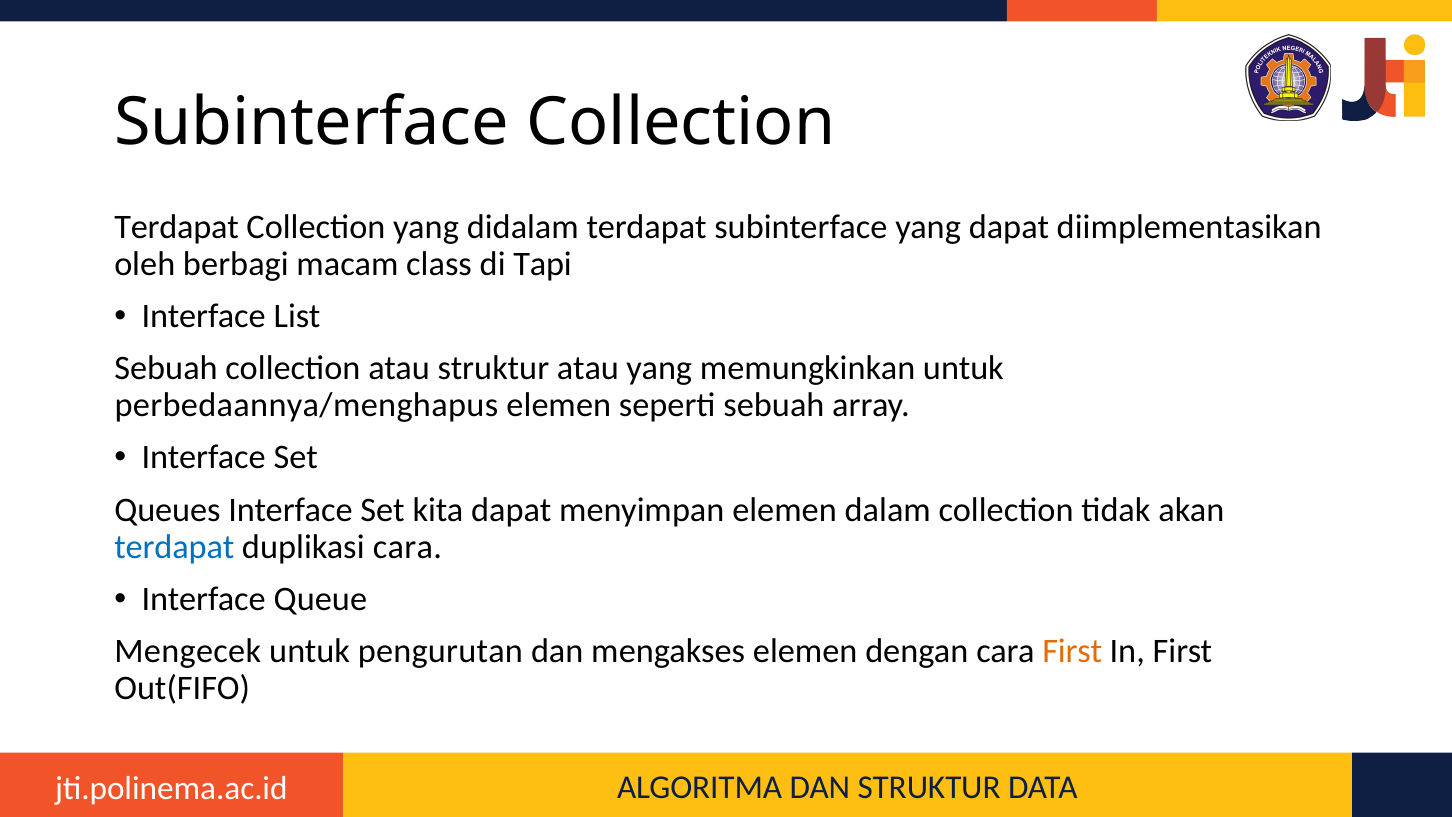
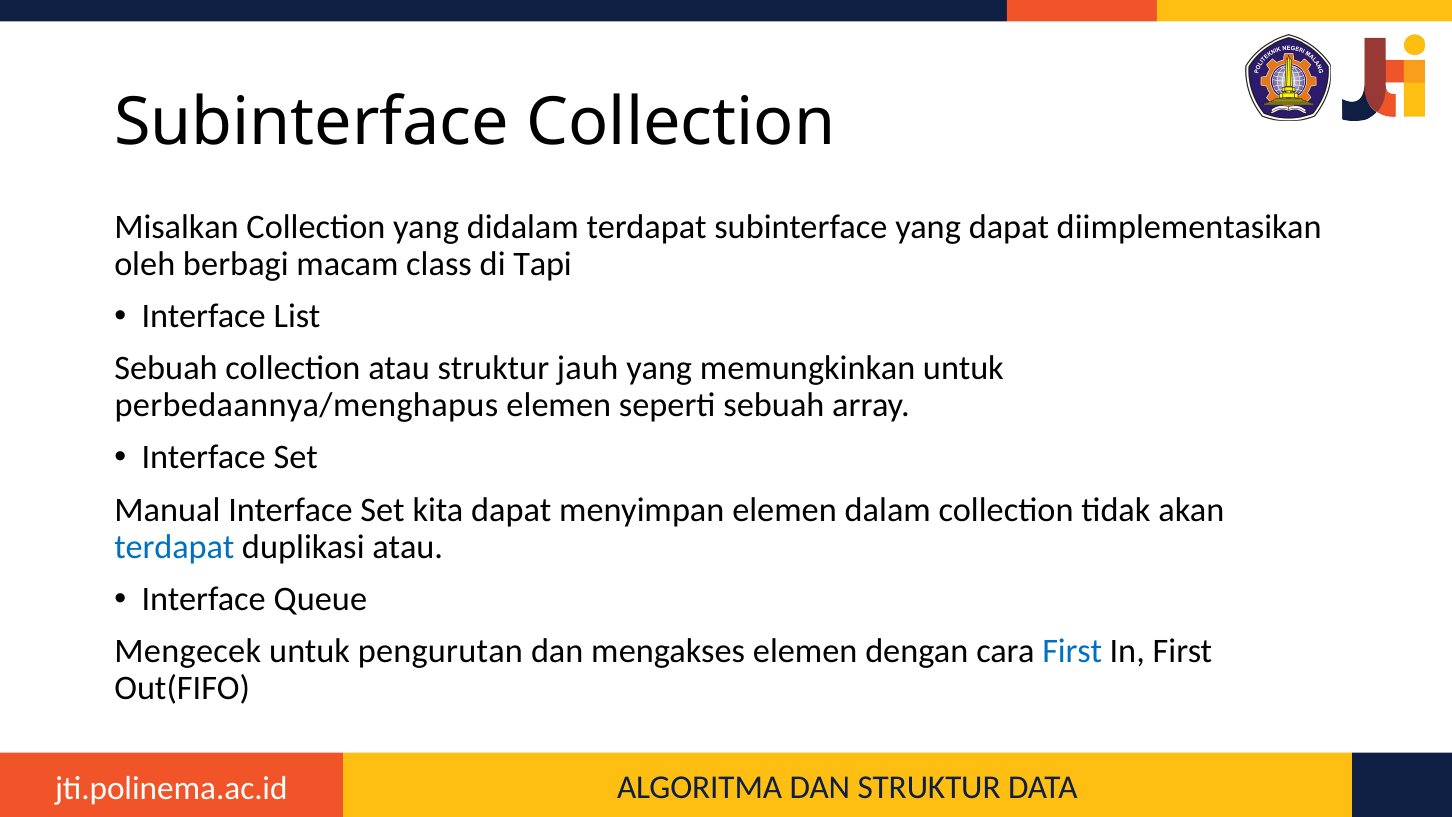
Terdapat at (177, 227): Terdapat -> Misalkan
struktur atau: atau -> jauh
Queues: Queues -> Manual
duplikasi cara: cara -> atau
First at (1072, 651) colour: orange -> blue
